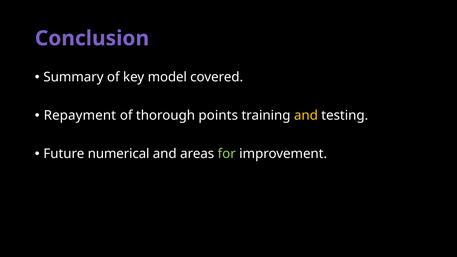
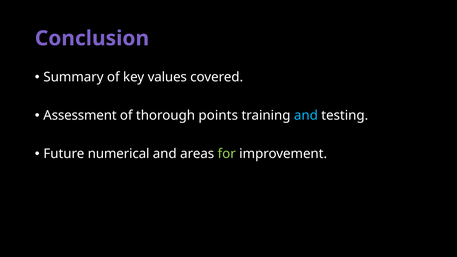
model: model -> values
Repayment: Repayment -> Assessment
and at (306, 116) colour: yellow -> light blue
